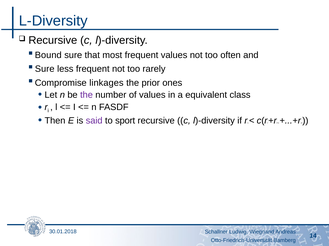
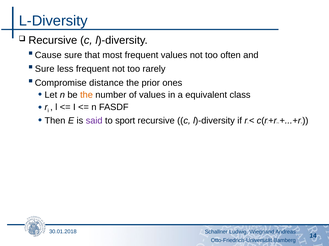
Bound: Bound -> Cause
linkages: linkages -> distance
the at (86, 95) colour: purple -> orange
